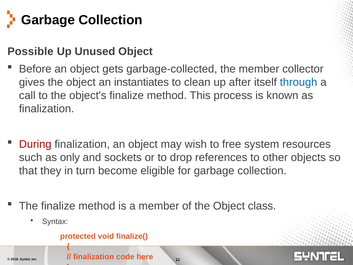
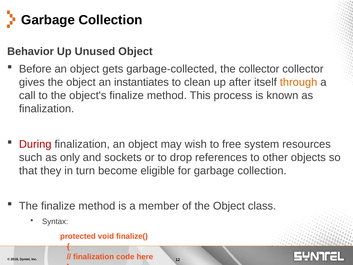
Possible: Possible -> Behavior
the member: member -> collector
through colour: blue -> orange
